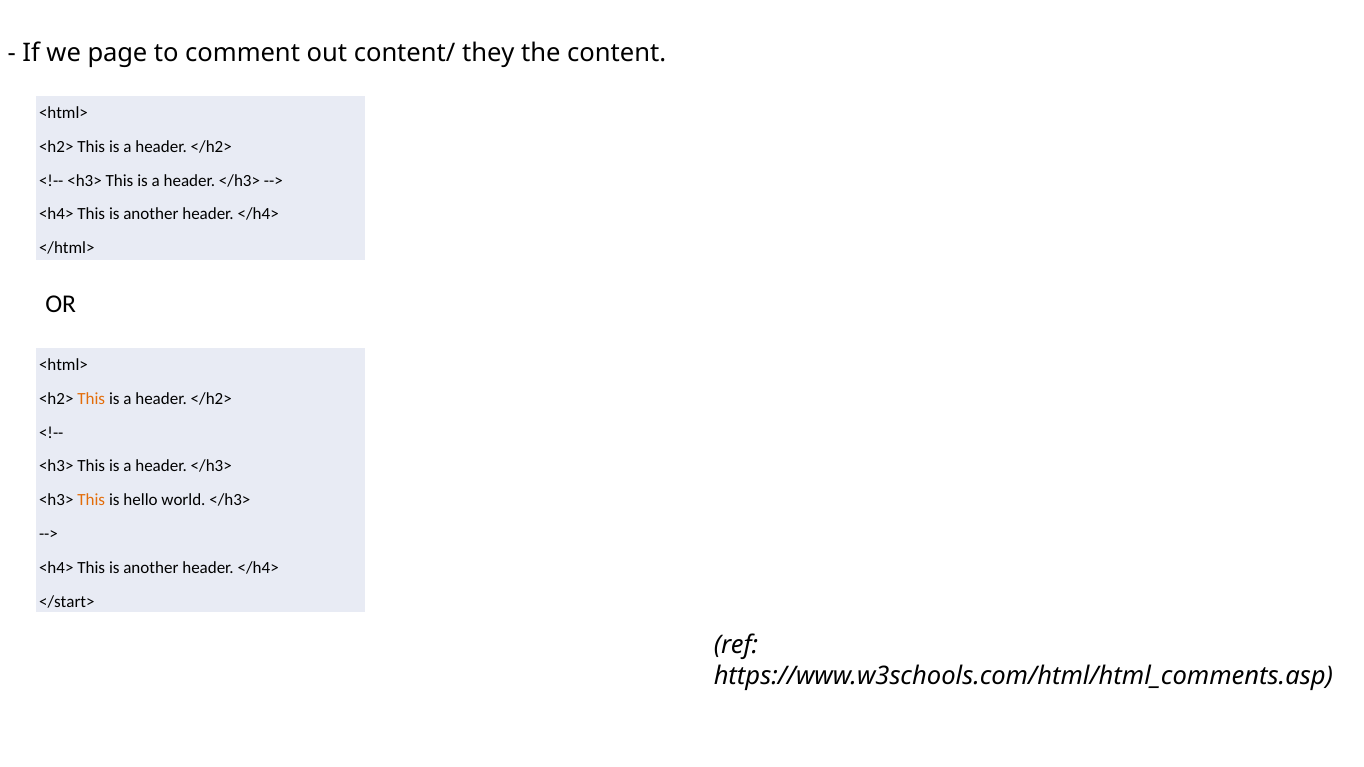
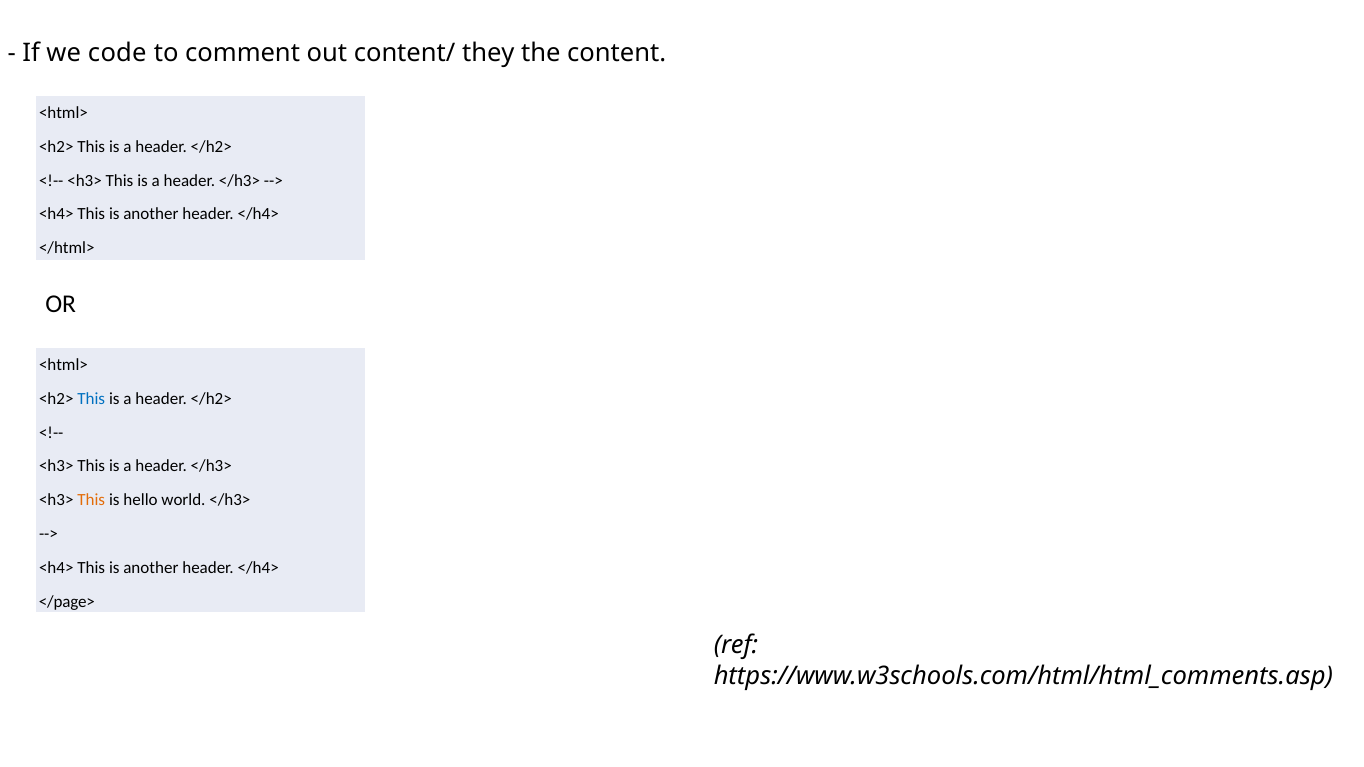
page: page -> code
This at (91, 399) colour: orange -> blue
</start>: </start> -> </page>
